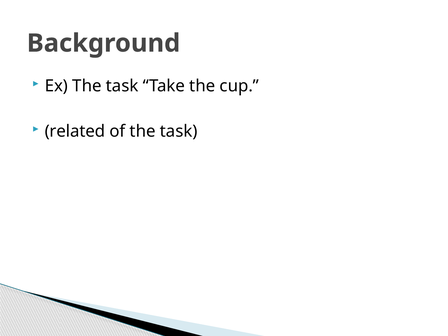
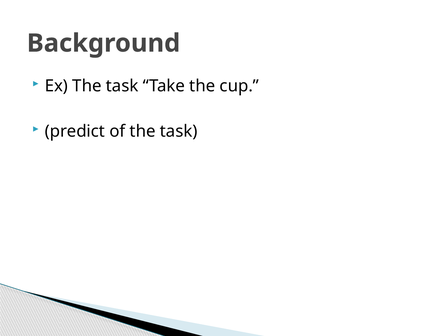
related: related -> predict
